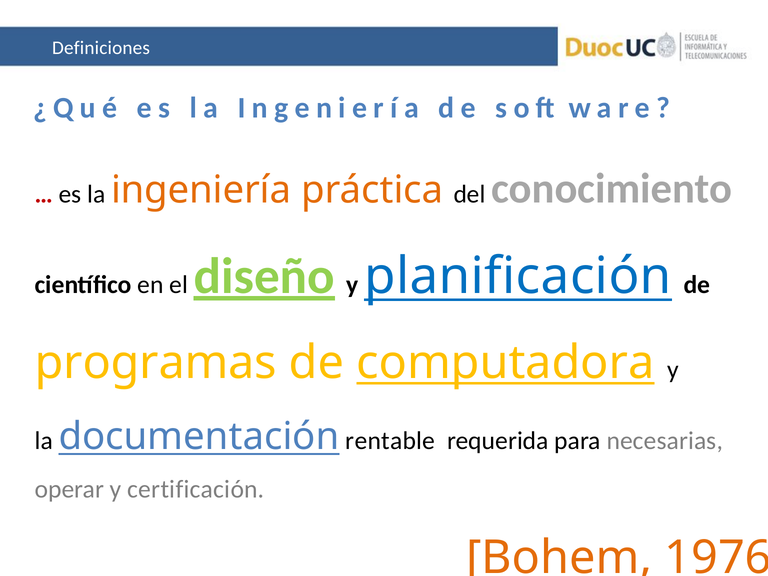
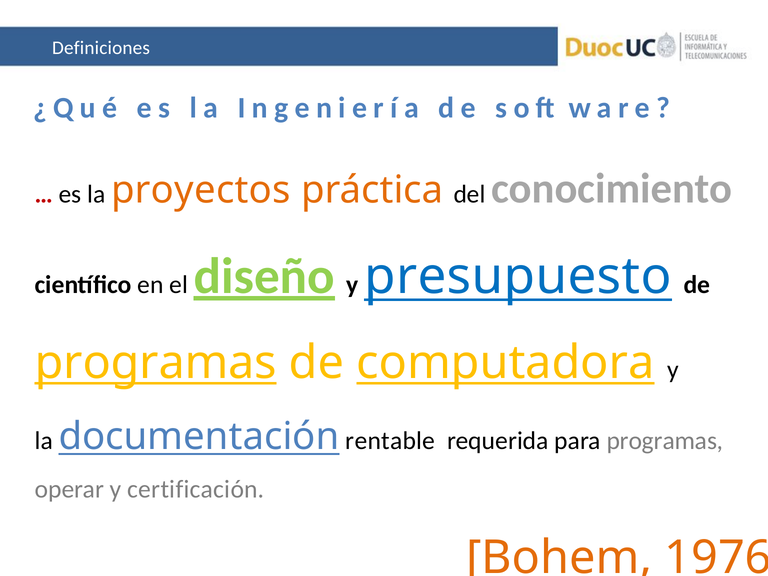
ingeniería at (201, 190): ingeniería -> proyectos
planificación: planificación -> presupuesto
programas at (156, 363) underline: none -> present
para necesarias: necesarias -> programas
